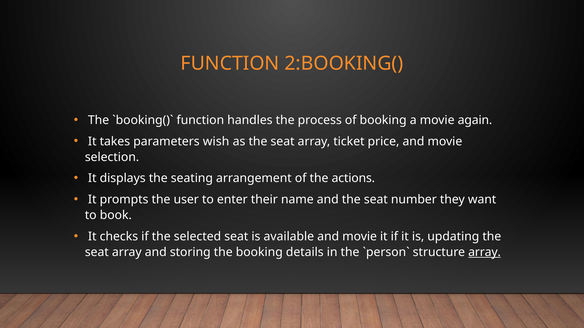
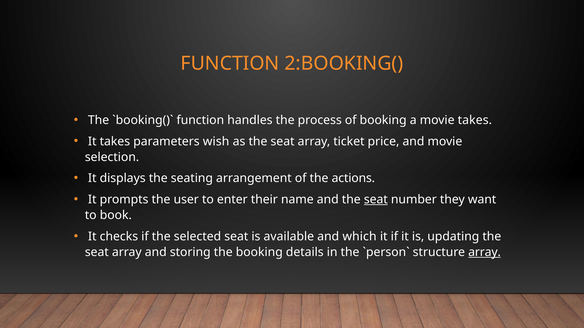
movie again: again -> takes
seat at (376, 200) underline: none -> present
available and movie: movie -> which
